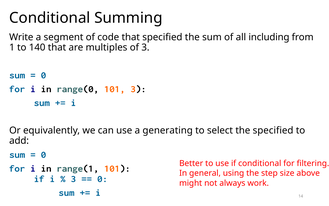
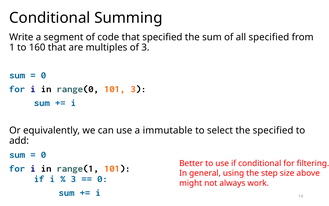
all including: including -> specified
140: 140 -> 160
generating: generating -> immutable
